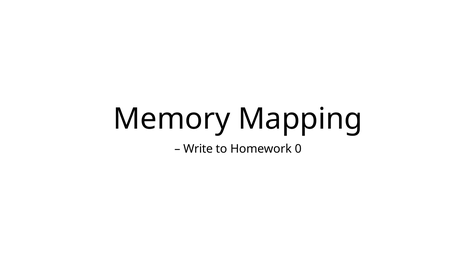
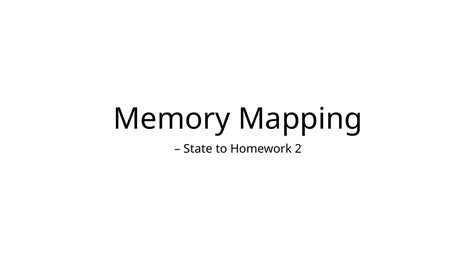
Write: Write -> State
0: 0 -> 2
